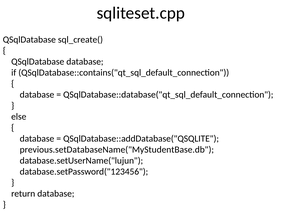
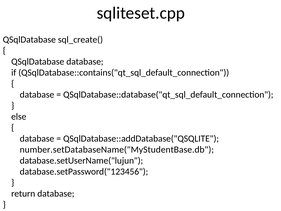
previous.setDatabaseName("MyStudentBase.db: previous.setDatabaseName("MyStudentBase.db -> number.setDatabaseName("MyStudentBase.db
